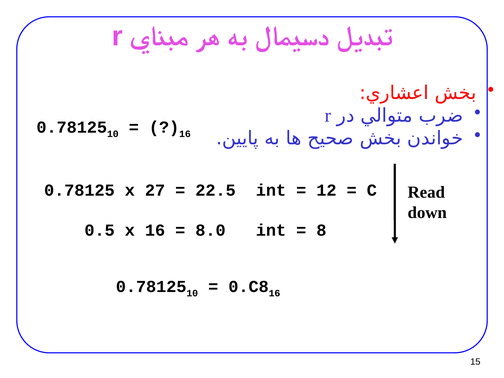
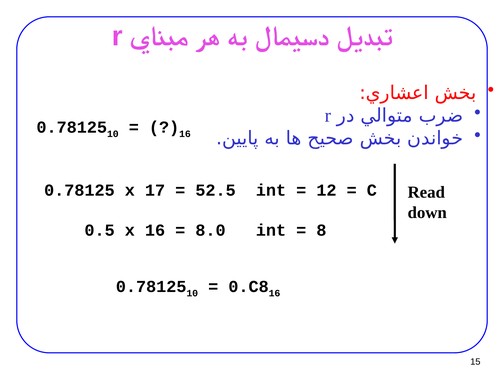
27: 27 -> 17
22.5: 22.5 -> 52.5
